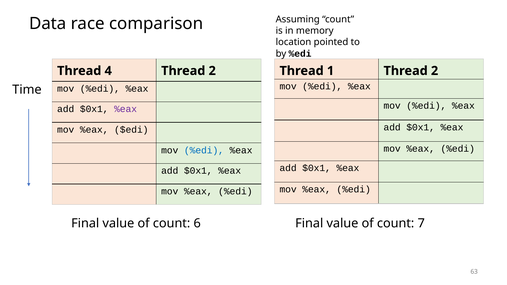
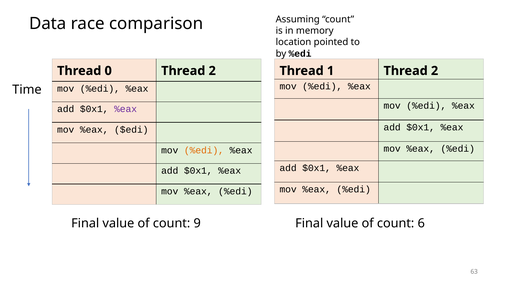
4: 4 -> 0
%edi at (204, 150) colour: blue -> orange
6: 6 -> 9
7: 7 -> 6
